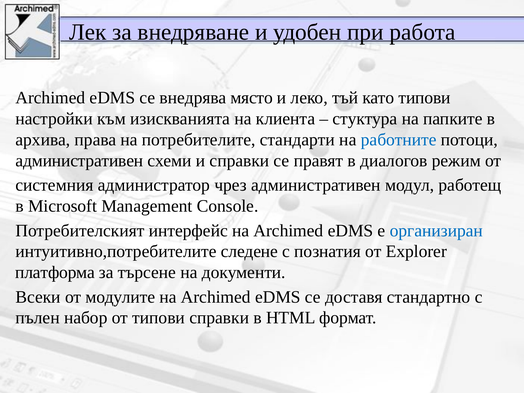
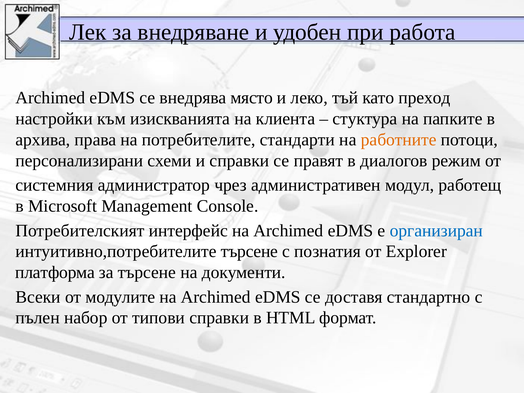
като типови: типови -> преход
работните colour: blue -> orange
административен at (79, 161): административен -> персонализирани
интуитивно,потребителите следене: следене -> търсене
